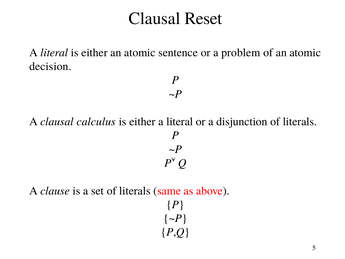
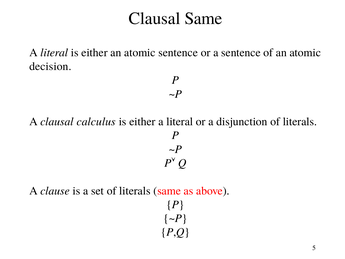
Clausal Reset: Reset -> Same
a problem: problem -> sentence
